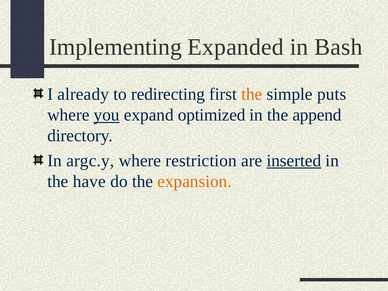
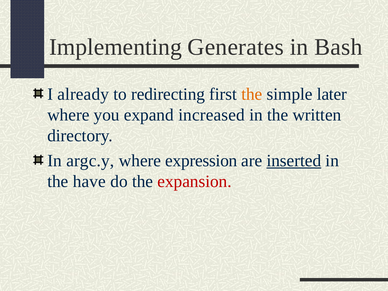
Expanded: Expanded -> Generates
puts: puts -> later
you underline: present -> none
optimized: optimized -> increased
append: append -> written
restriction: restriction -> expression
expansion colour: orange -> red
